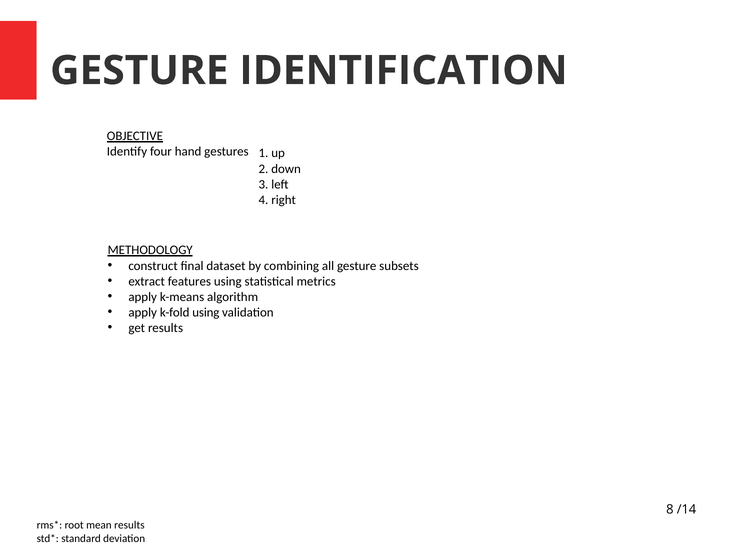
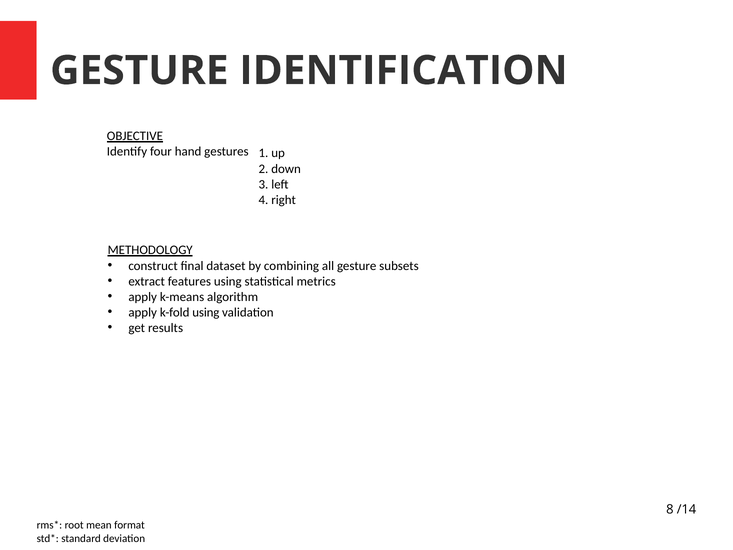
mean results: results -> format
